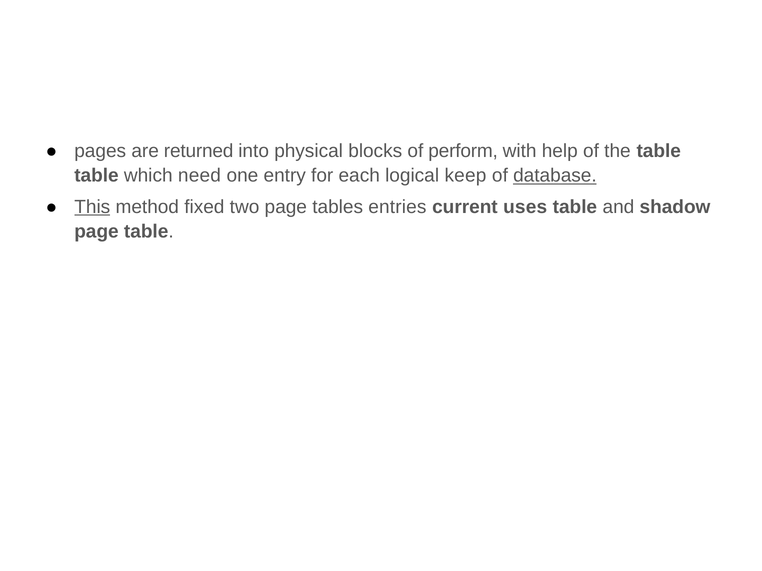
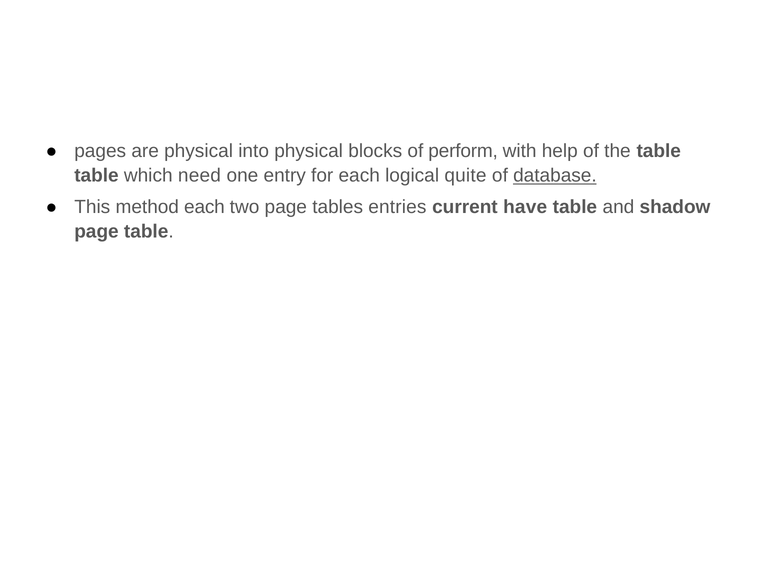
are returned: returned -> physical
keep: keep -> quite
This underline: present -> none
method fixed: fixed -> each
uses: uses -> have
